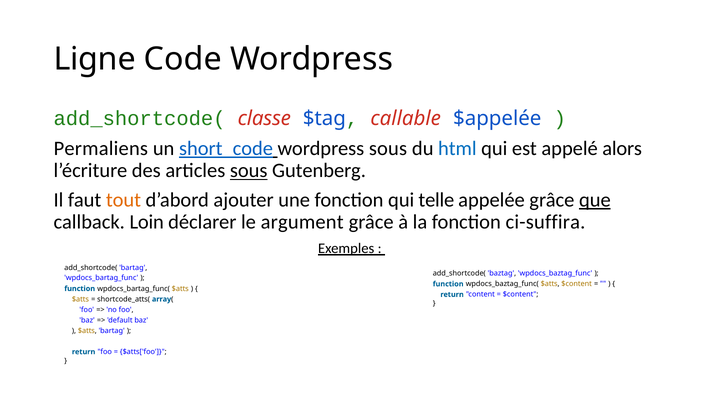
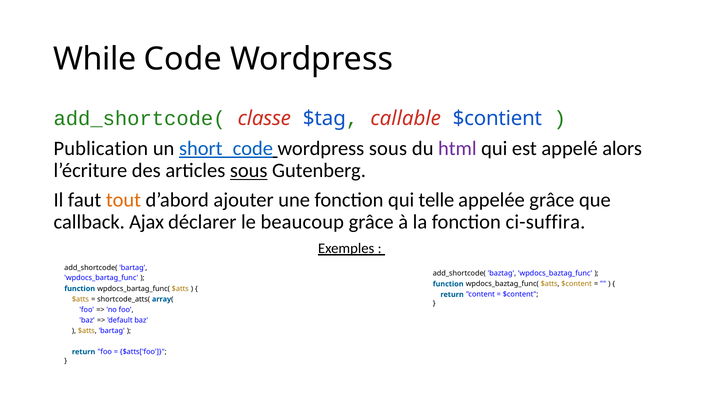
Ligne: Ligne -> While
$appelée: $appelée -> $contient
Permaliens: Permaliens -> Publication
html colour: blue -> purple
que underline: present -> none
Loin: Loin -> Ajax
argument: argument -> beaucoup
